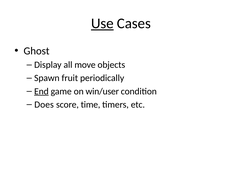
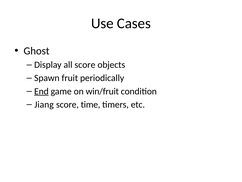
Use underline: present -> none
all move: move -> score
win/user: win/user -> win/fruit
Does: Does -> Jiang
